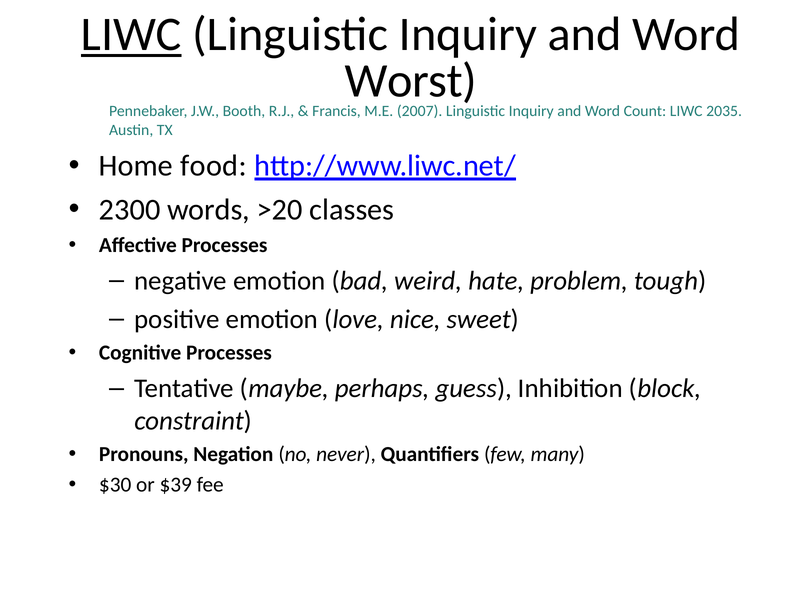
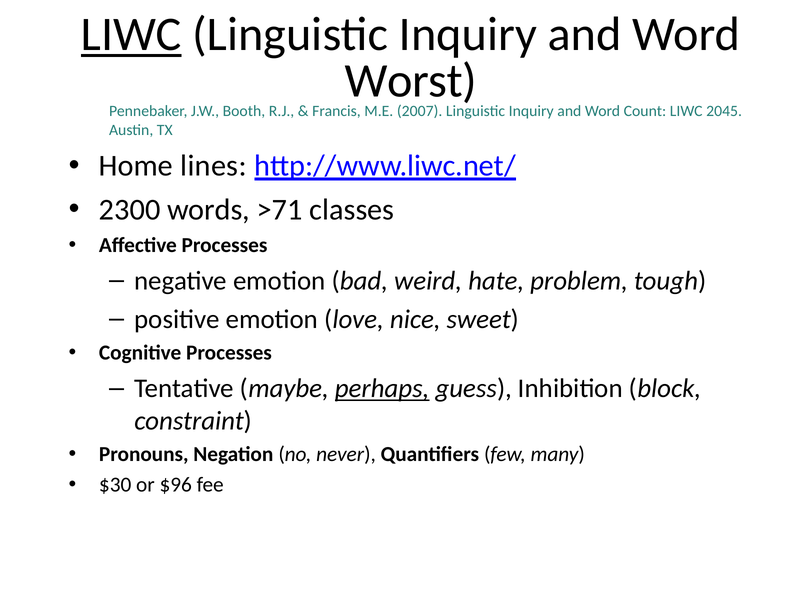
2035: 2035 -> 2045
food: food -> lines
>20: >20 -> >71
perhaps underline: none -> present
$39: $39 -> $96
